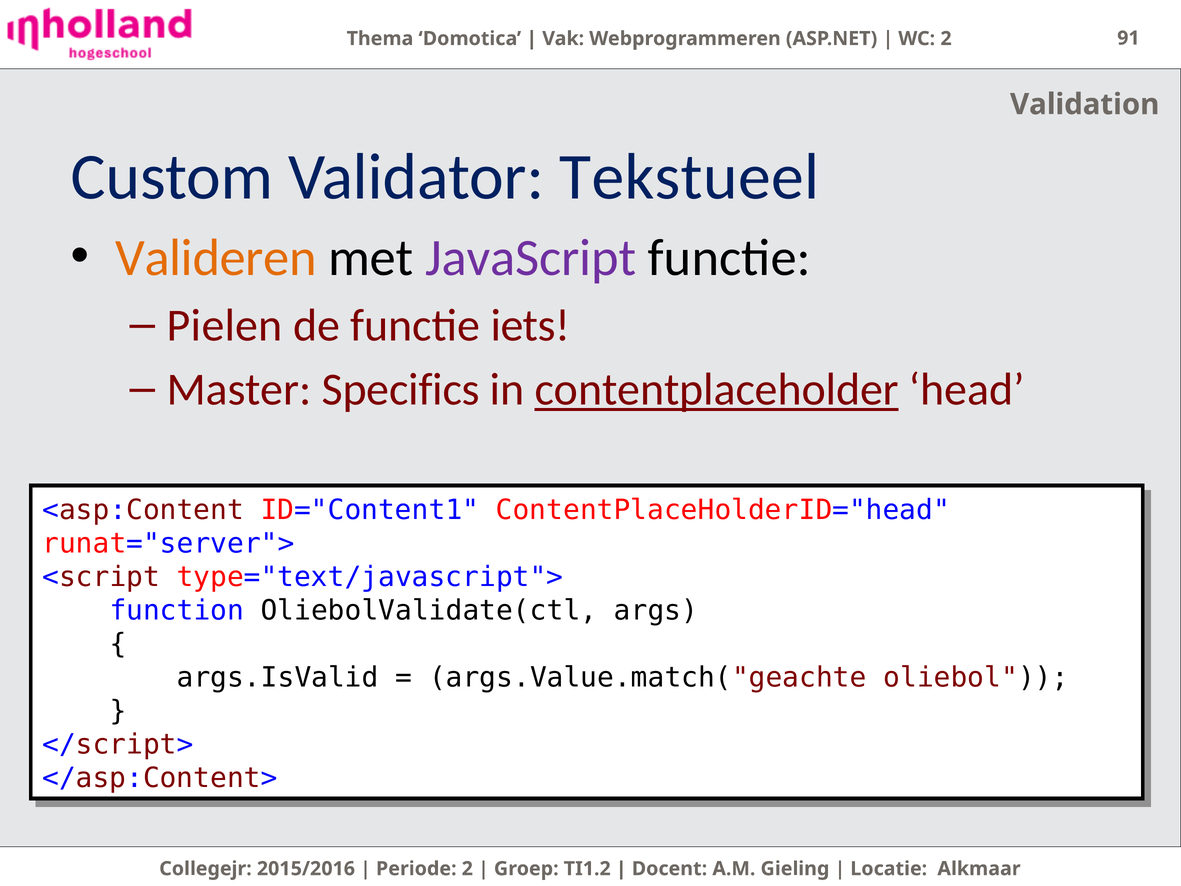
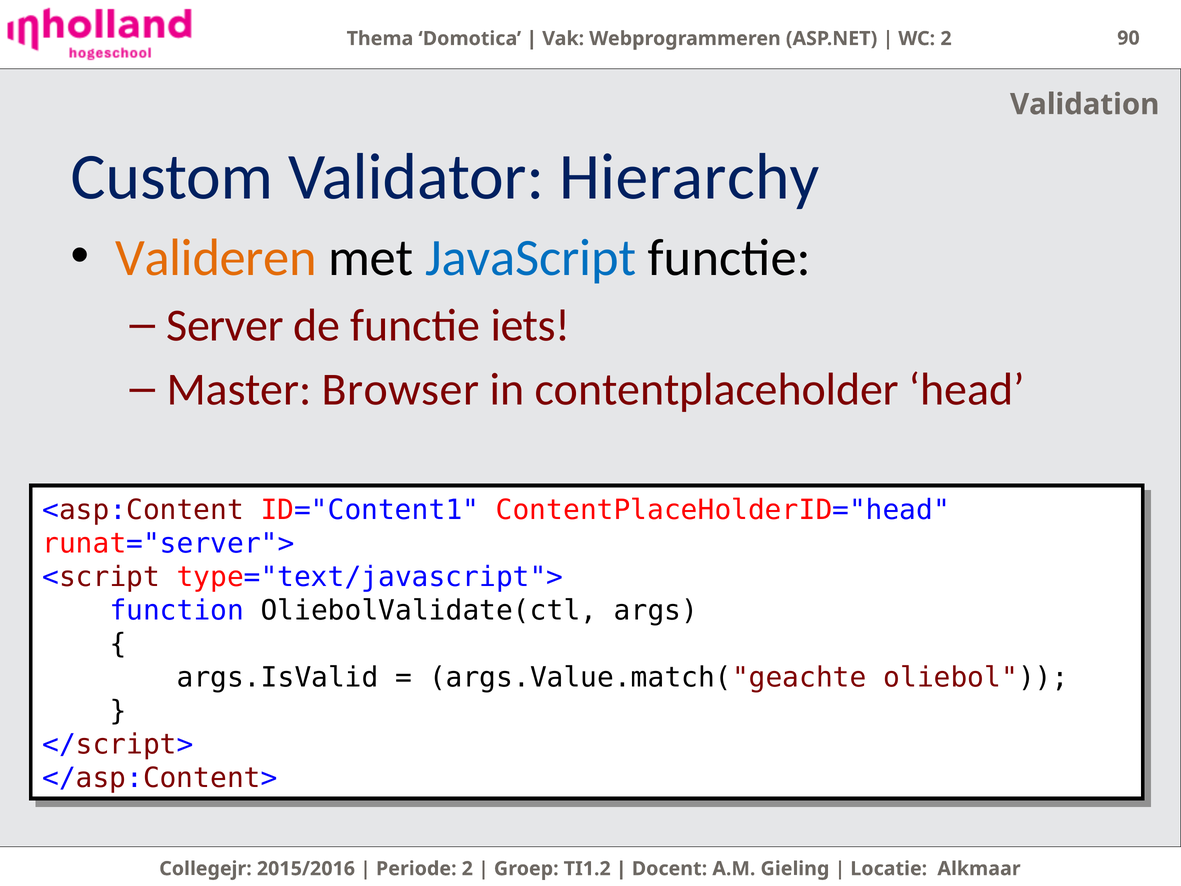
91: 91 -> 90
Tekstueel: Tekstueel -> Hierarchy
JavaScript colour: purple -> blue
Pielen: Pielen -> Server
Specifics: Specifics -> Browser
contentplaceholder underline: present -> none
